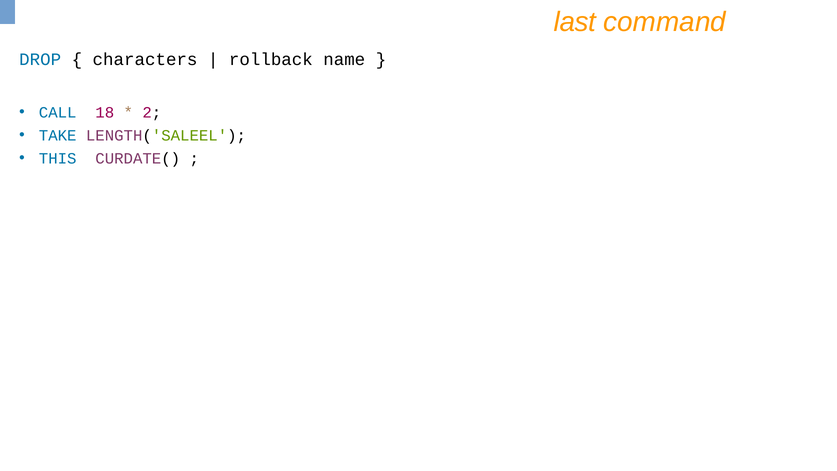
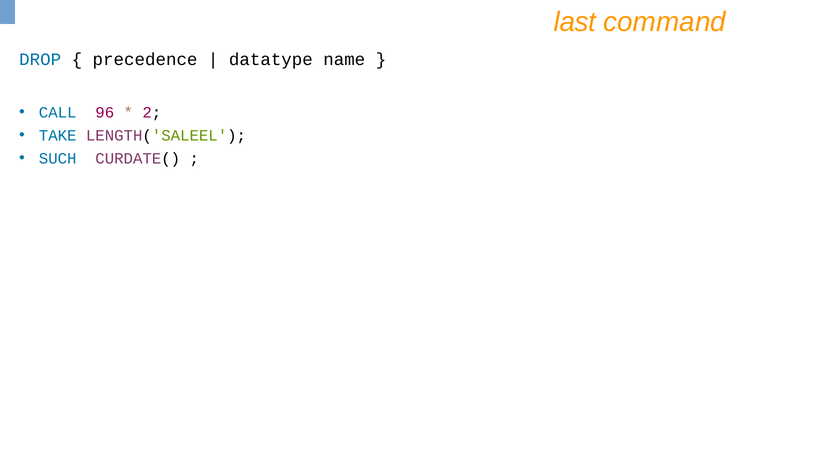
characters: characters -> precedence
rollback: rollback -> datatype
18: 18 -> 96
THIS: THIS -> SUCH
